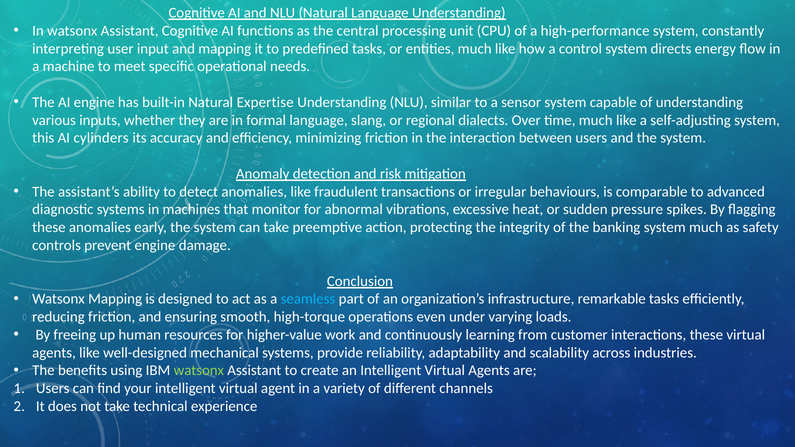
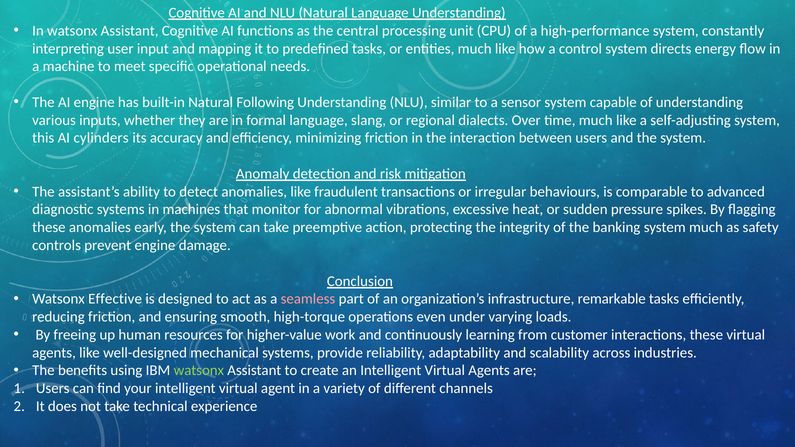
Expertise: Expertise -> Following
Watsonx Mapping: Mapping -> Effective
seamless colour: light blue -> pink
